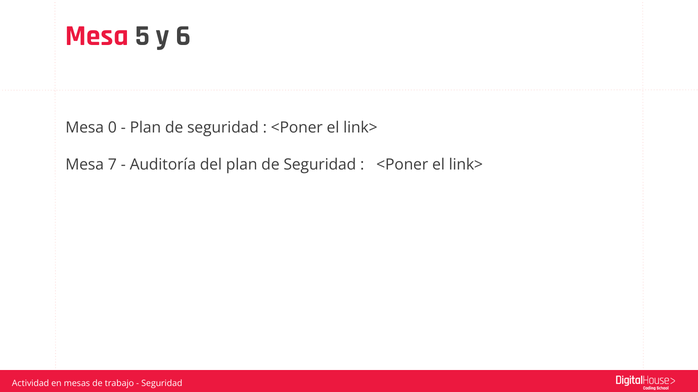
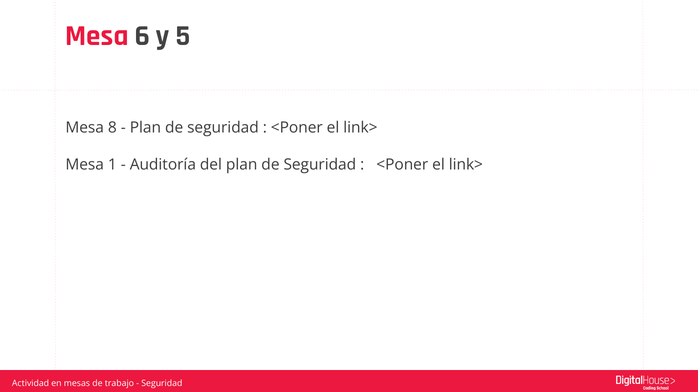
5: 5 -> 6
6: 6 -> 5
0: 0 -> 8
7: 7 -> 1
